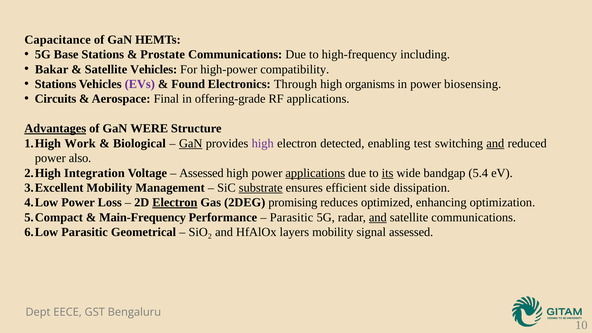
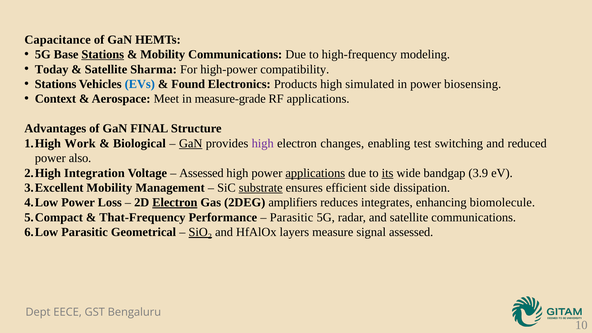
Stations at (103, 54) underline: none -> present
Prostate at (163, 54): Prostate -> Mobility
including: including -> modeling
Bakar: Bakar -> Today
Satellite Vehicles: Vehicles -> Sharma
EVs colour: purple -> blue
Through: Through -> Products
organisms: organisms -> simulated
Circuits: Circuits -> Context
Final: Final -> Meet
offering-grade: offering-grade -> measure-grade
Advantages underline: present -> none
WERE: WERE -> FINAL
detected: detected -> changes
and at (495, 143) underline: present -> none
5.4: 5.4 -> 3.9
promising: promising -> amplifiers
optimized: optimized -> integrates
optimization: optimization -> biomolecule
Main-Frequency: Main-Frequency -> That-Frequency
and at (378, 217) underline: present -> none
SiO₂ underline: none -> present
layers mobility: mobility -> measure
